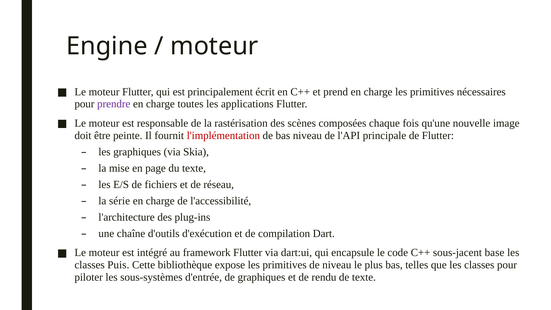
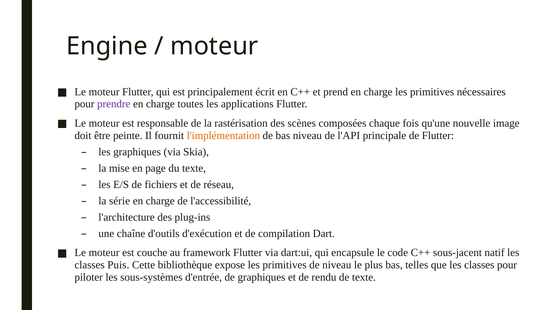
l'implémentation colour: red -> orange
intégré: intégré -> couche
base: base -> natif
